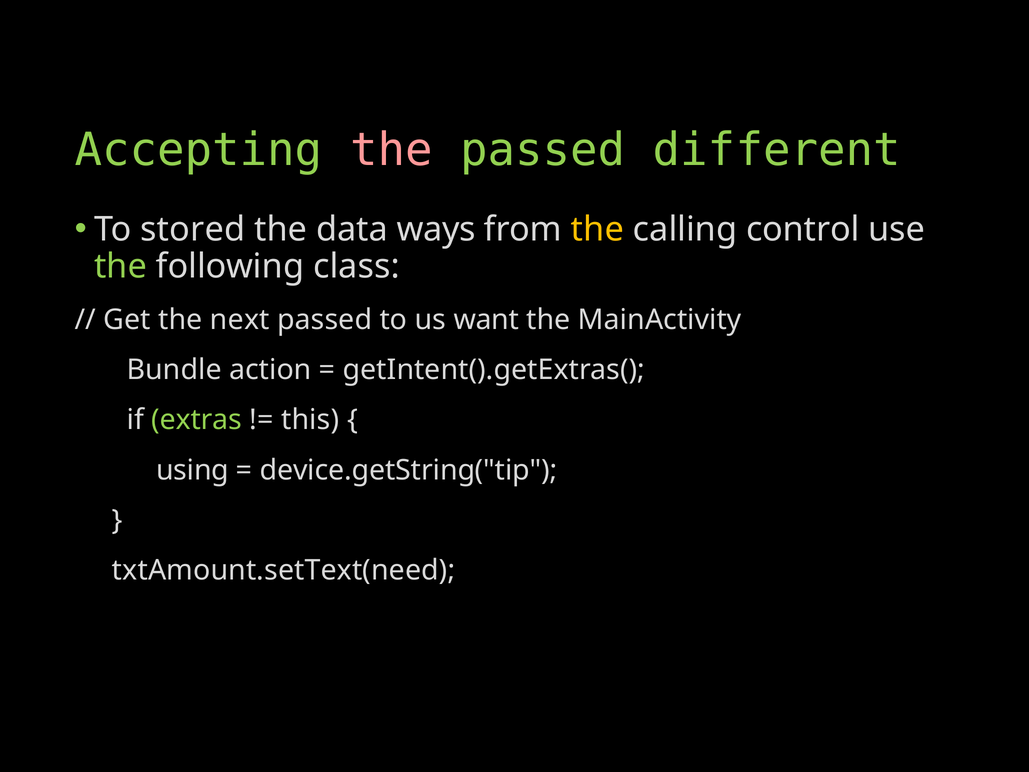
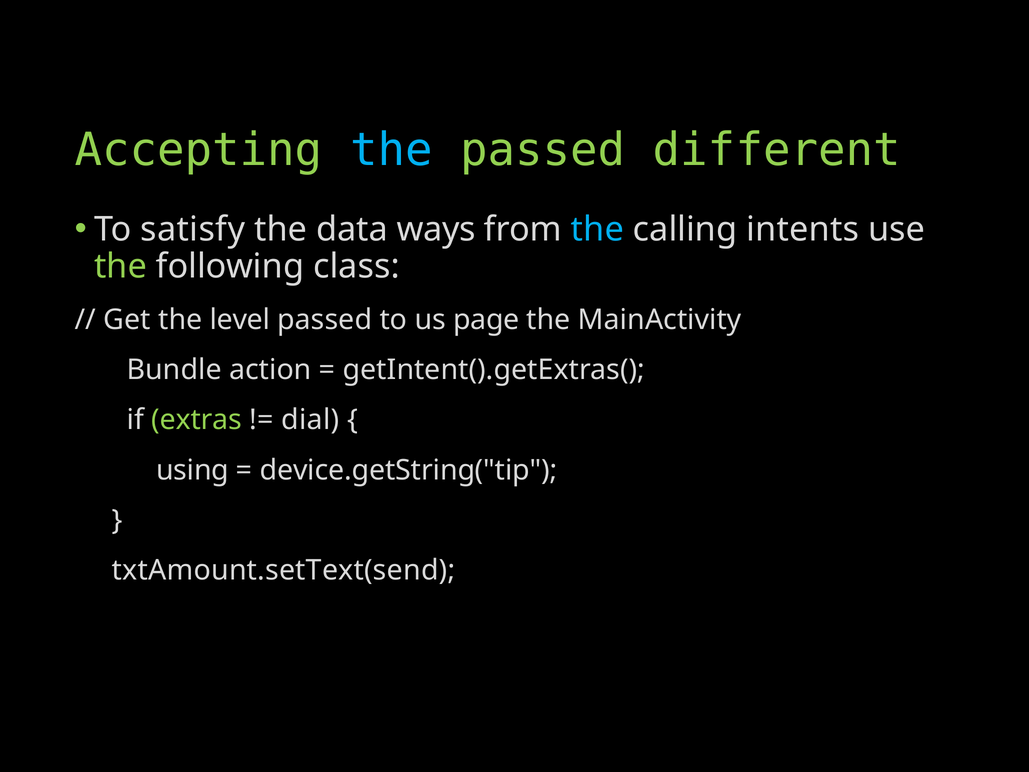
the at (391, 150) colour: pink -> light blue
stored: stored -> satisfy
the at (597, 229) colour: yellow -> light blue
control: control -> intents
next: next -> level
want: want -> page
this: this -> dial
txtAmount.setText(need: txtAmount.setText(need -> txtAmount.setText(send
